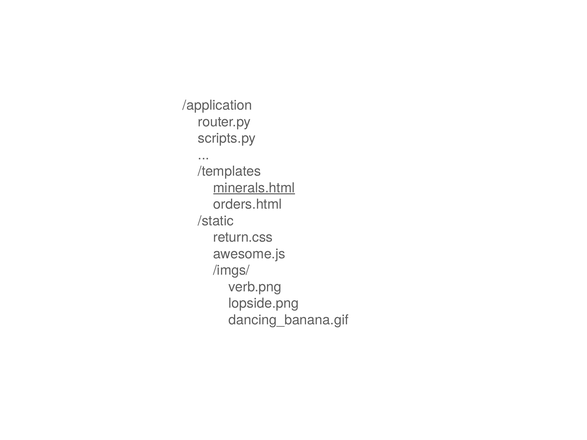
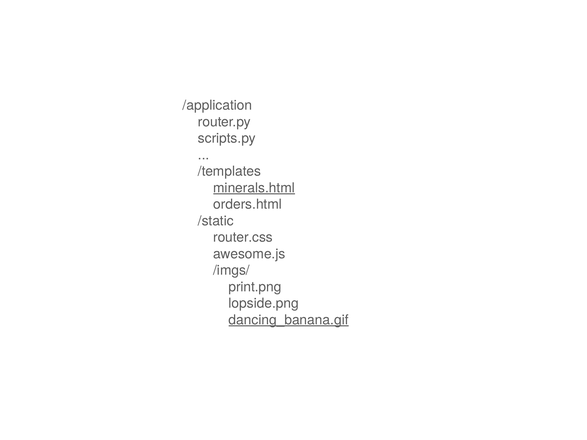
return.css: return.css -> router.css
verb.png: verb.png -> print.png
dancing_banana.gif underline: none -> present
